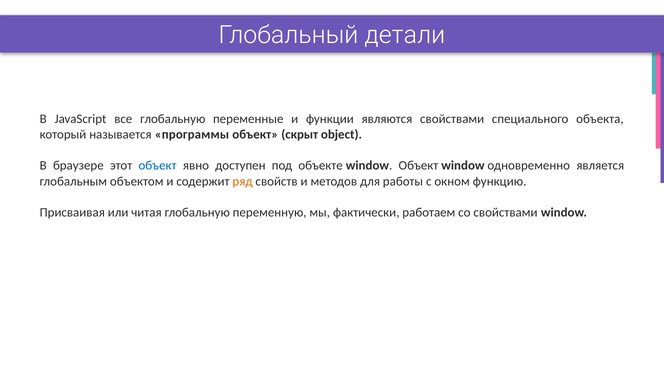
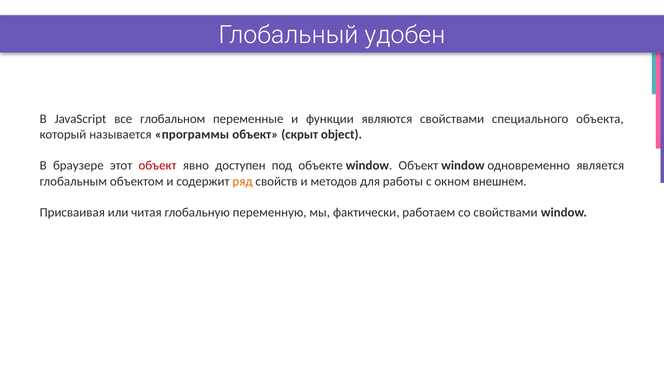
детали: детали -> удобен
все глобальную: глобальную -> глобальном
объект at (158, 166) colour: blue -> red
функцию: функцию -> внешнем
